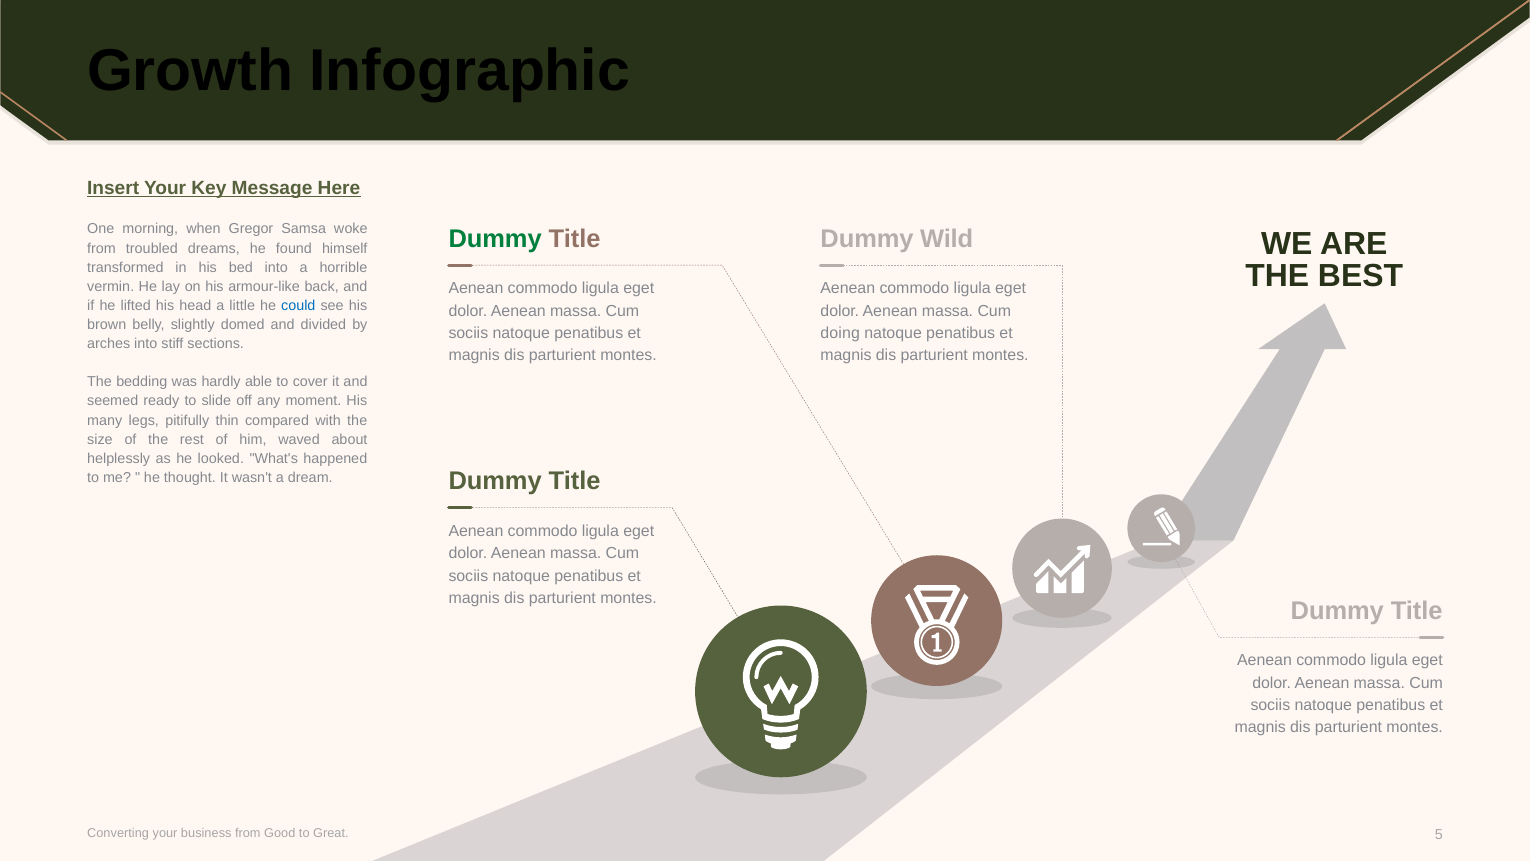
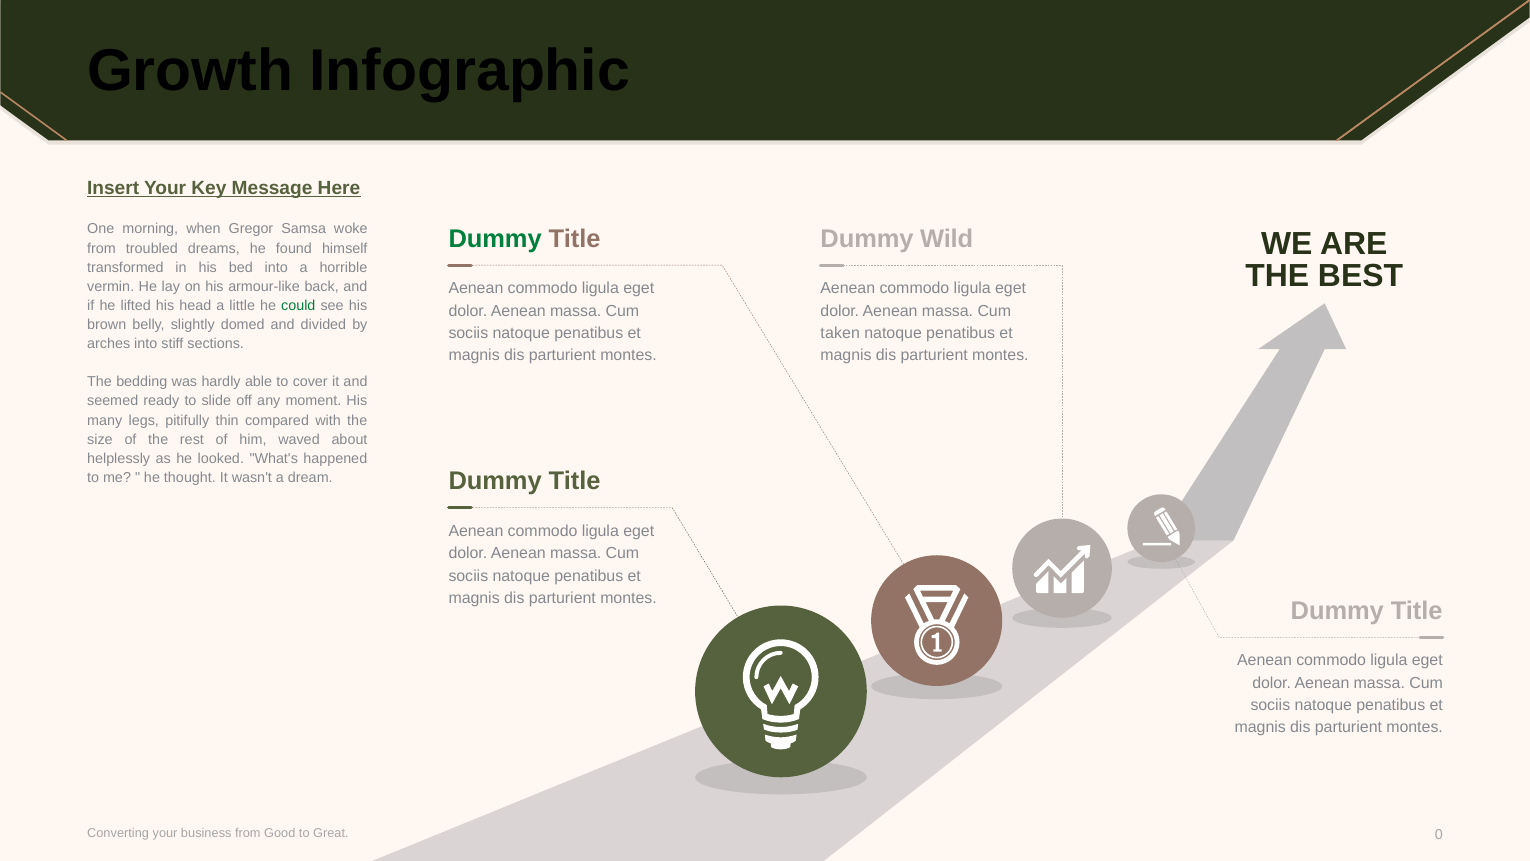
could colour: blue -> green
doing: doing -> taken
5: 5 -> 0
